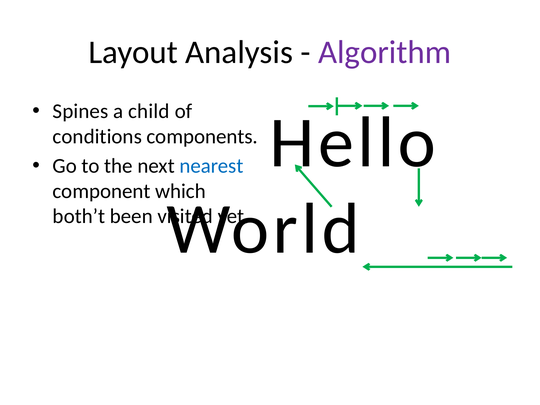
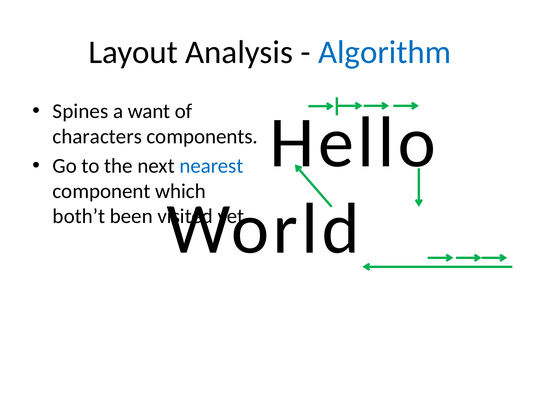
Algorithm colour: purple -> blue
child: child -> want
conditions: conditions -> characters
